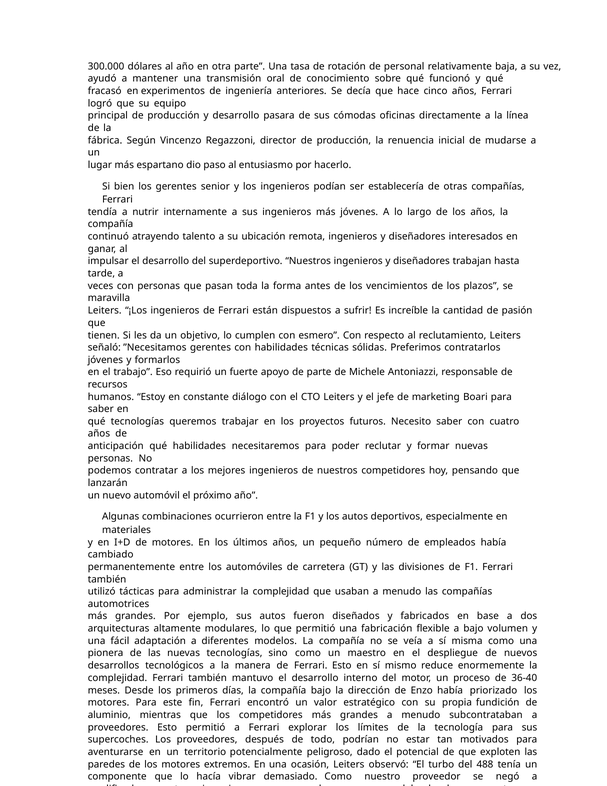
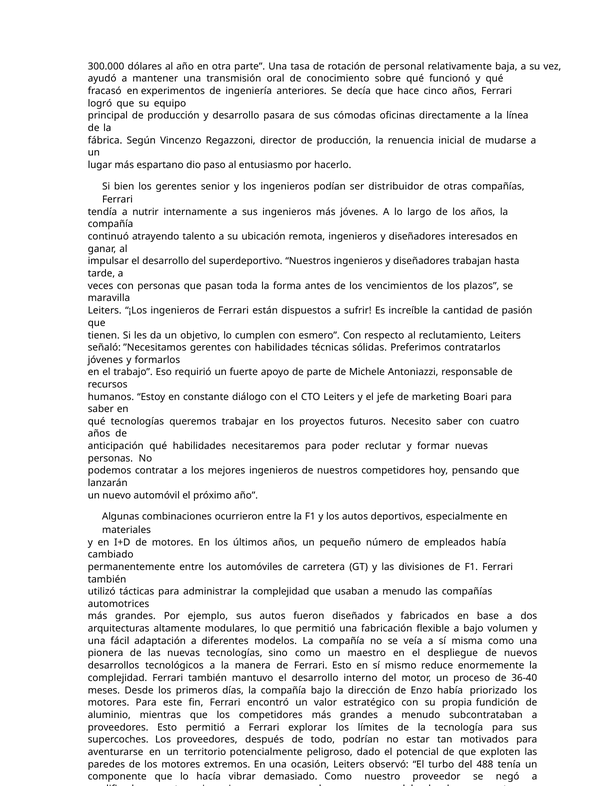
establecería: establecería -> distribuidor
